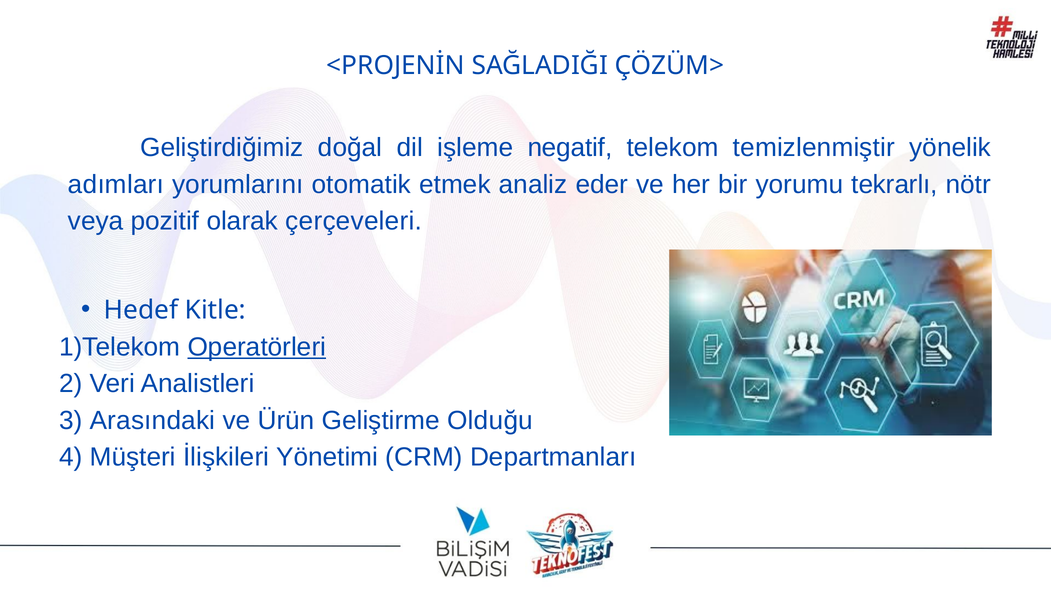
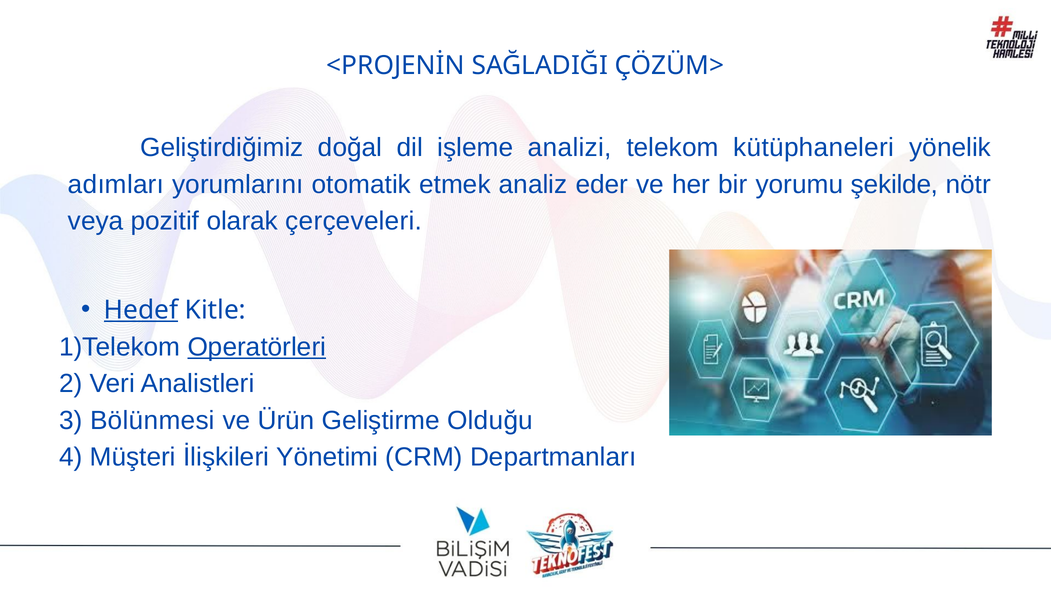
negatif: negatif -> analizi
temizlenmiştir: temizlenmiştir -> kütüphaneleri
tekrarlı: tekrarlı -> şekilde
Hedef underline: none -> present
Arasındaki: Arasındaki -> Bölünmesi
